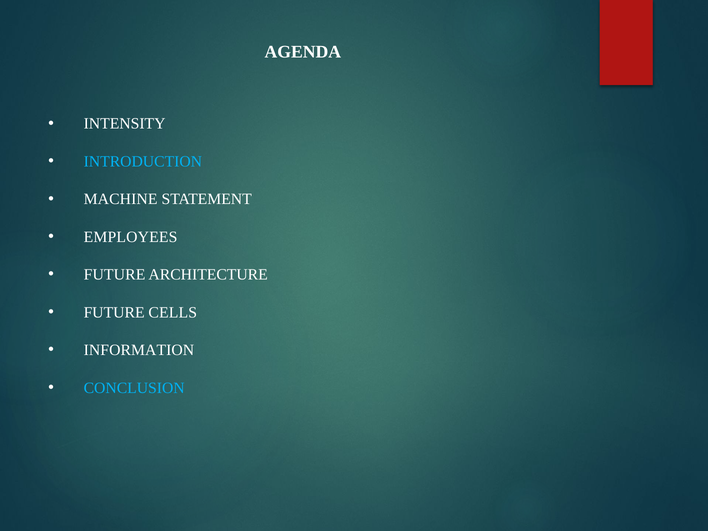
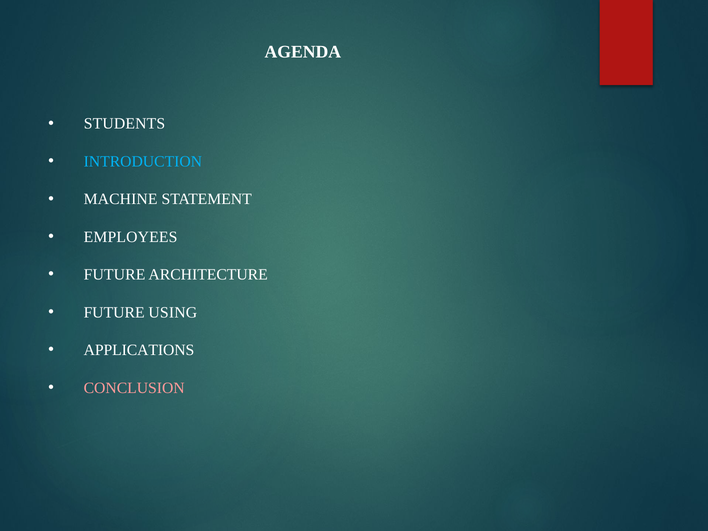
INTENSITY: INTENSITY -> STUDENTS
CELLS: CELLS -> USING
INFORMATION: INFORMATION -> APPLICATIONS
CONCLUSION colour: light blue -> pink
